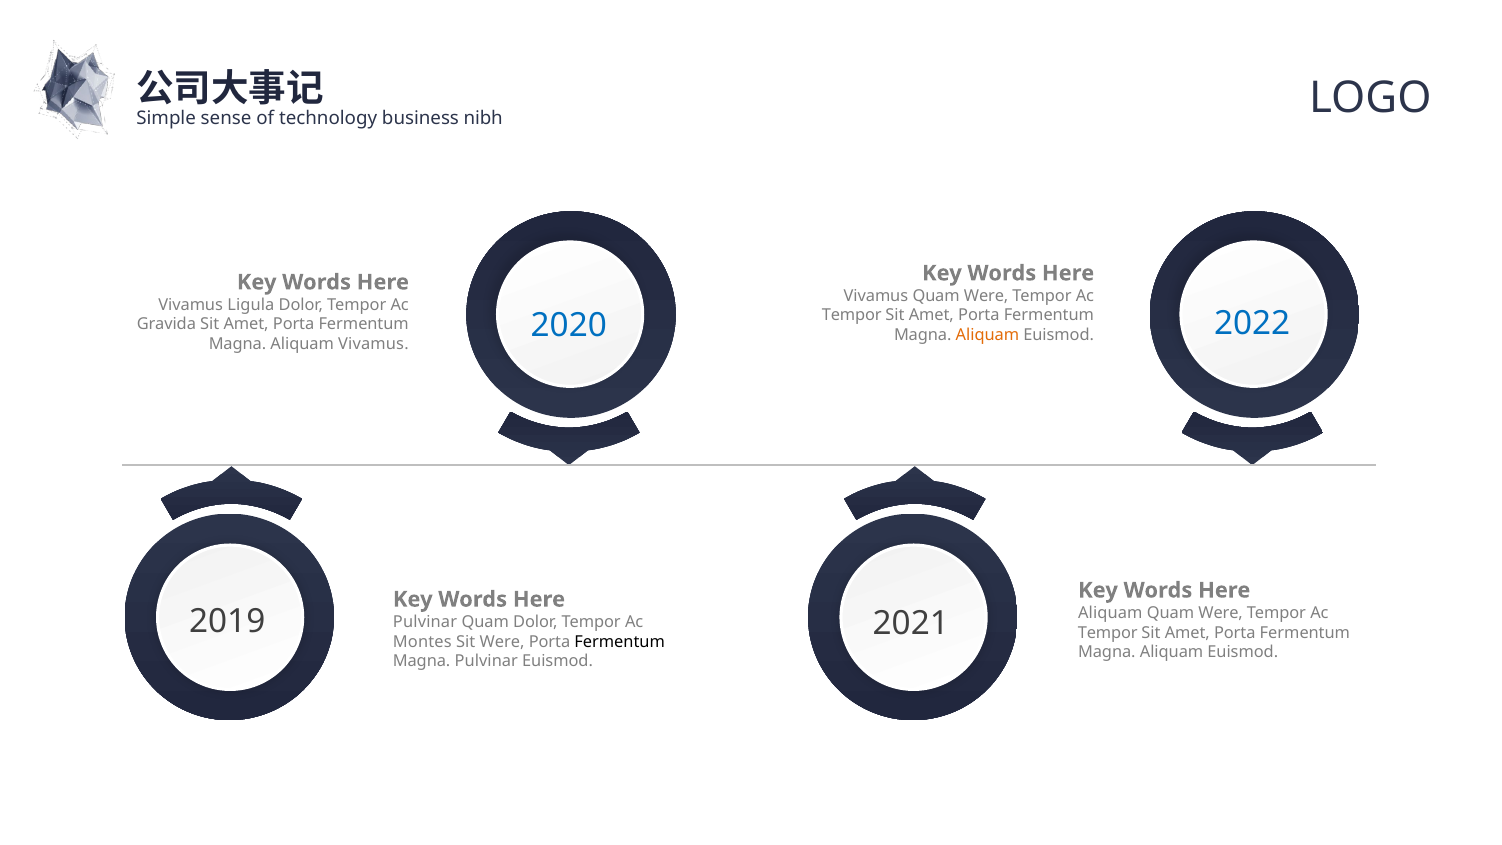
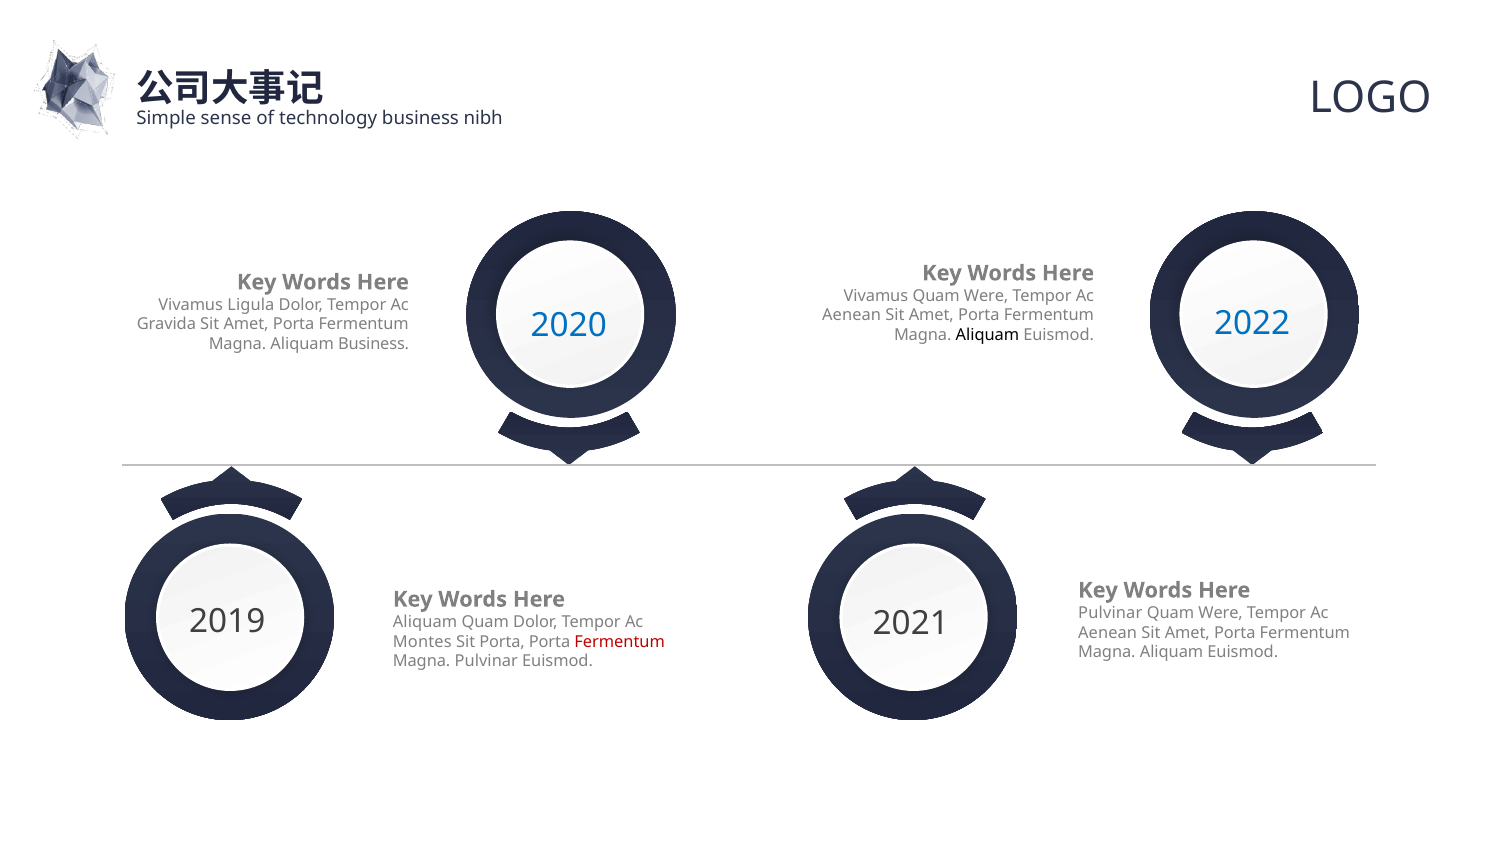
Tempor at (852, 315): Tempor -> Aenean
Aliquam at (987, 335) colour: orange -> black
Aliquam Vivamus: Vivamus -> Business
Aliquam at (1110, 613): Aliquam -> Pulvinar
Pulvinar at (425, 622): Pulvinar -> Aliquam
Tempor at (1108, 633): Tempor -> Aenean
Sit Were: Were -> Porta
Fermentum at (620, 642) colour: black -> red
